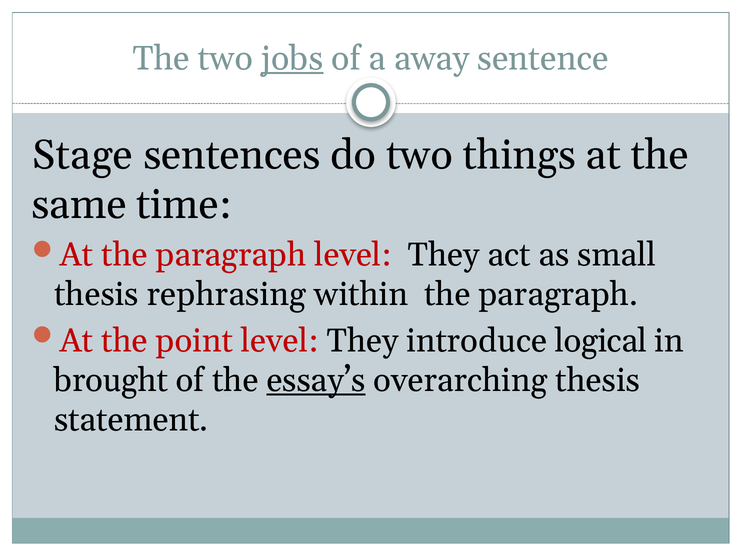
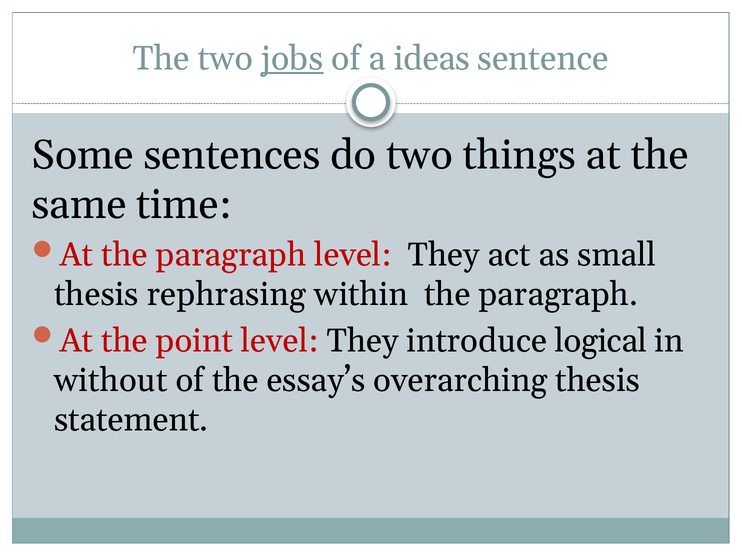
away: away -> ideas
Stage: Stage -> Some
brought: brought -> without
essay’s underline: present -> none
